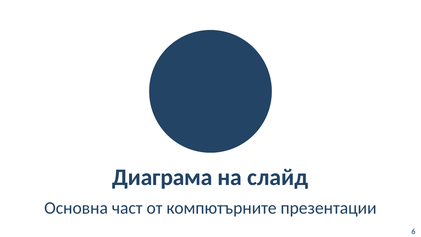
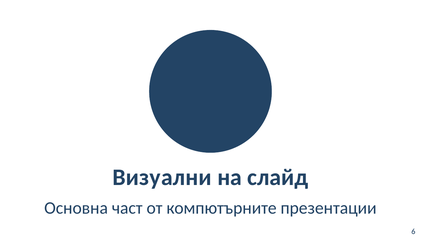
Диаграма: Диаграма -> Визуални
